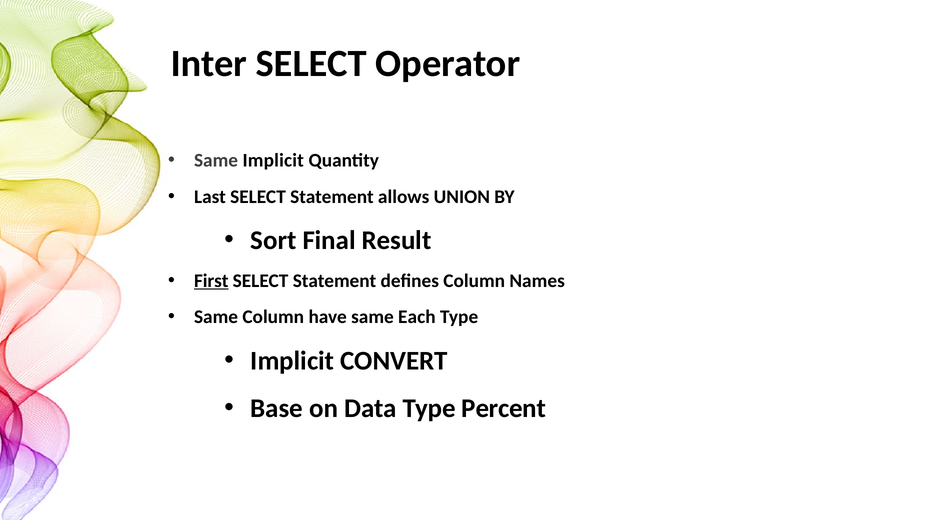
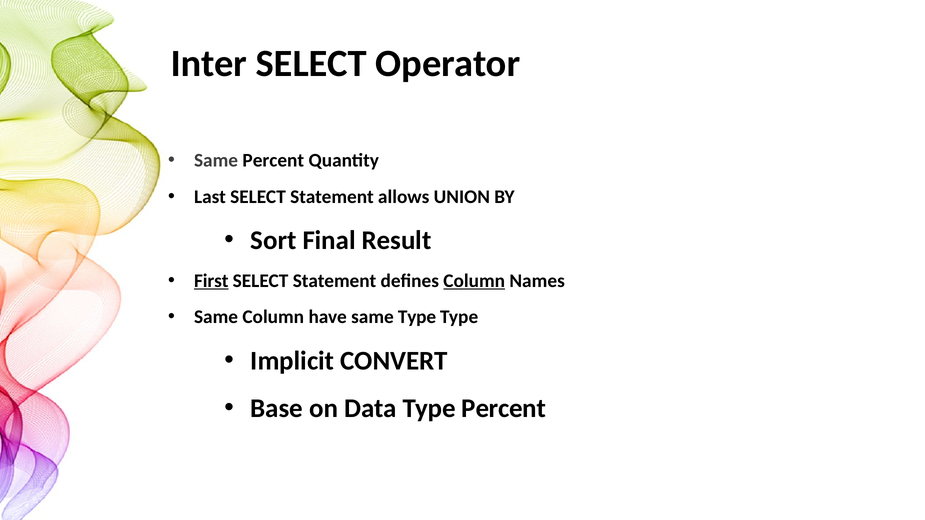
Same Implicit: Implicit -> Percent
Column at (474, 281) underline: none -> present
same Each: Each -> Type
